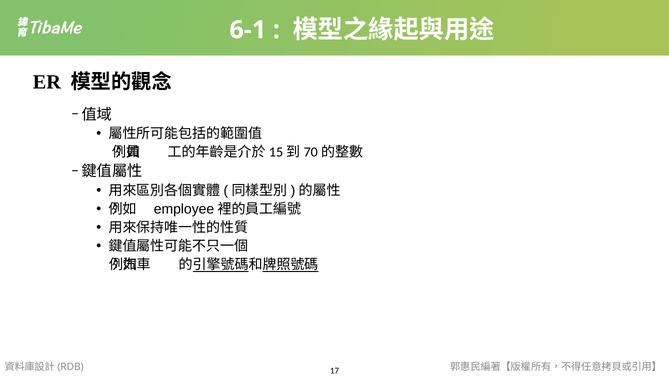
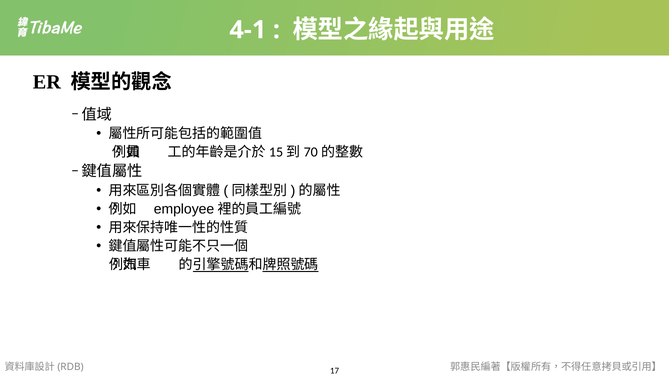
6-1: 6-1 -> 4-1
